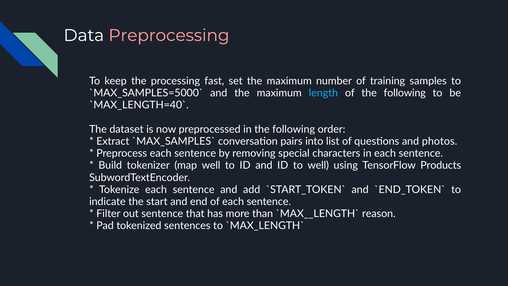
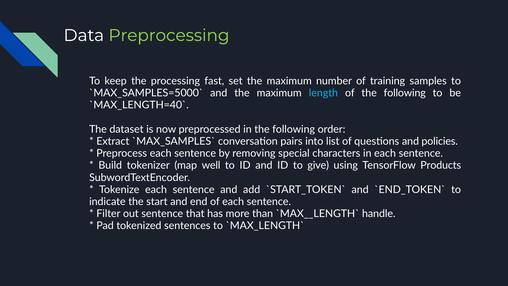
Preprocessing colour: pink -> light green
photos: photos -> policies
to well: well -> give
reason: reason -> handle
